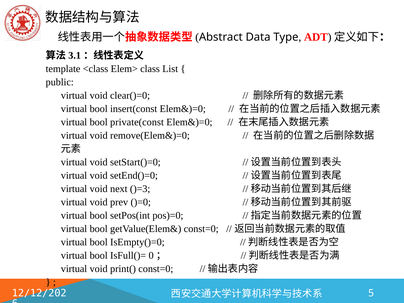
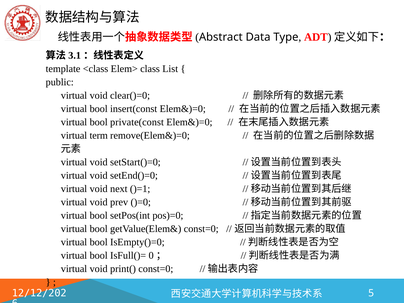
void at (99, 136): void -> term
)=3: )=3 -> )=1
